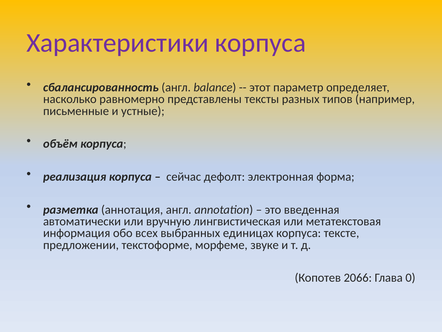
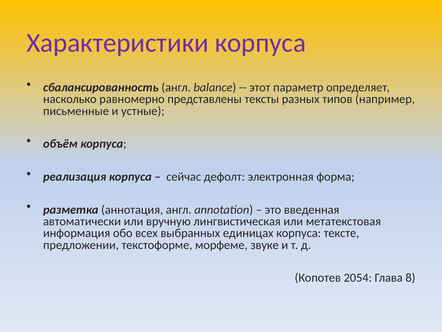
2066: 2066 -> 2054
0: 0 -> 8
